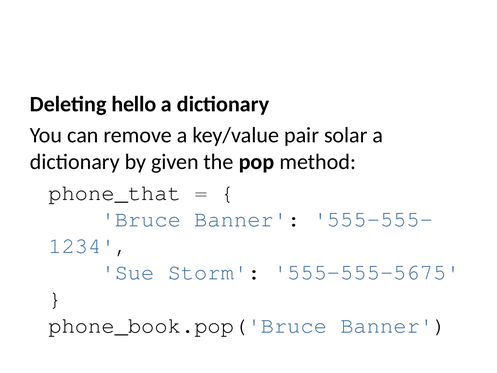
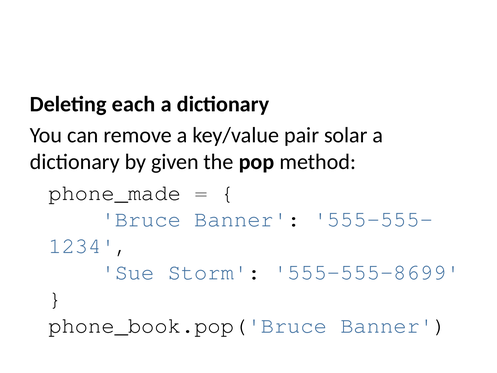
hello: hello -> each
phone_that: phone_that -> phone_made
555-555-5675: 555-555-5675 -> 555-555-8699
